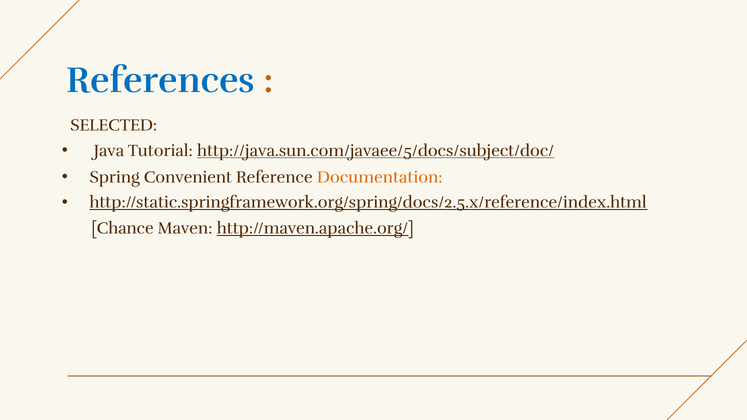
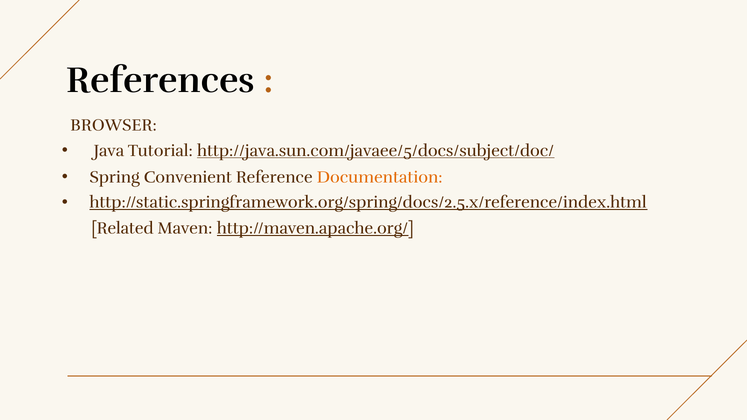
References colour: blue -> black
SELECTED: SELECTED -> BROWSER
Chance: Chance -> Related
